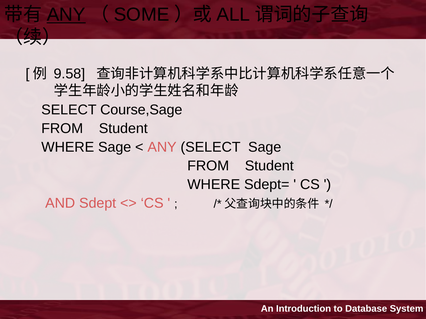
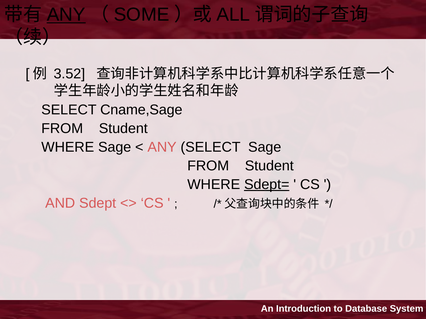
9.58: 9.58 -> 3.52
Course,Sage: Course,Sage -> Cname,Sage
Sdept= underline: none -> present
